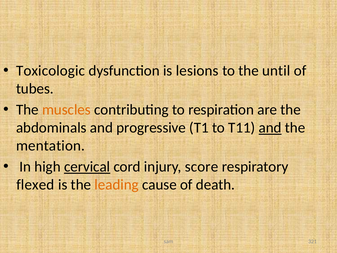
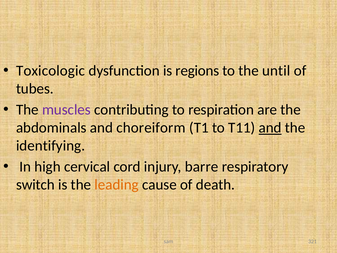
lesions: lesions -> regions
muscles colour: orange -> purple
progressive: progressive -> choreiform
mentation: mentation -> identifying
cervical underline: present -> none
score: score -> barre
flexed: flexed -> switch
